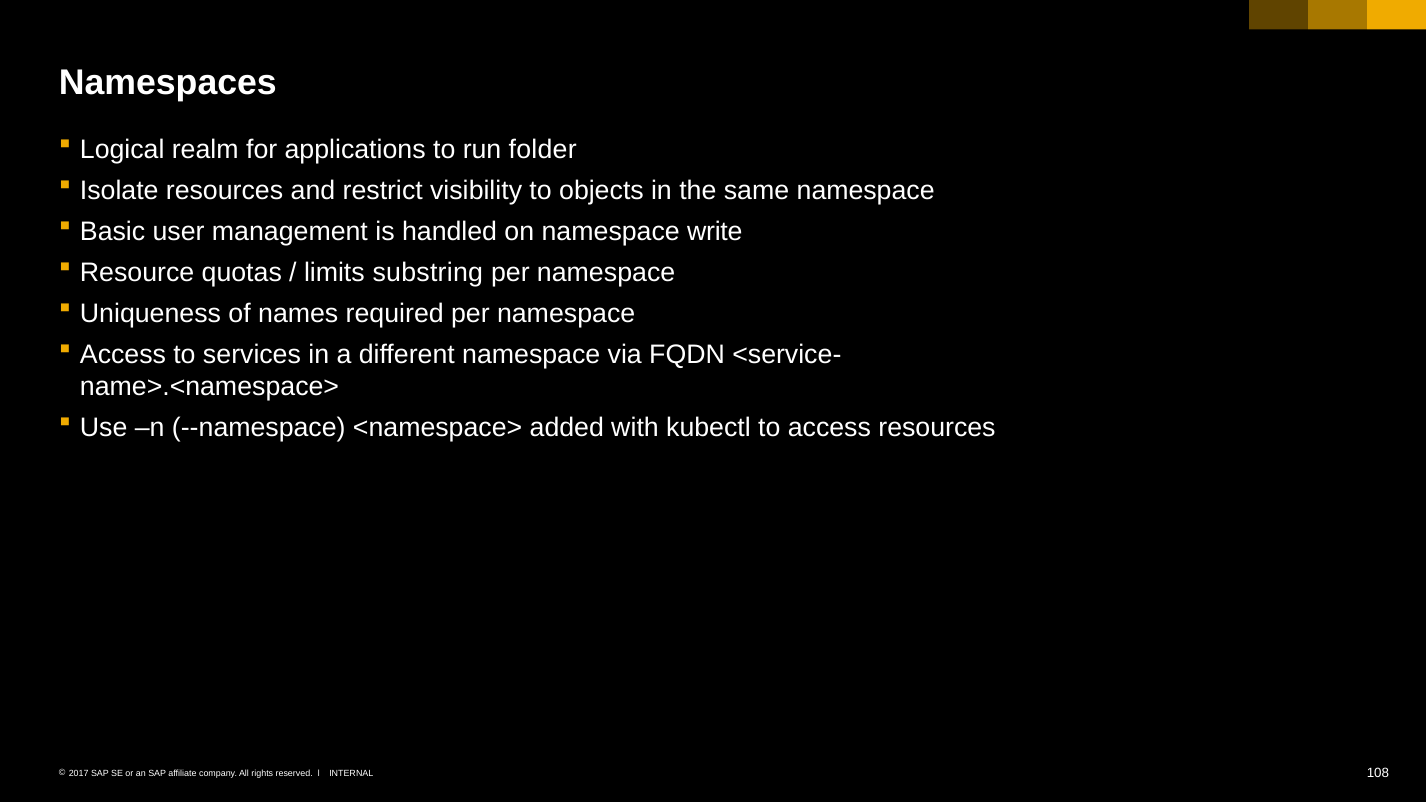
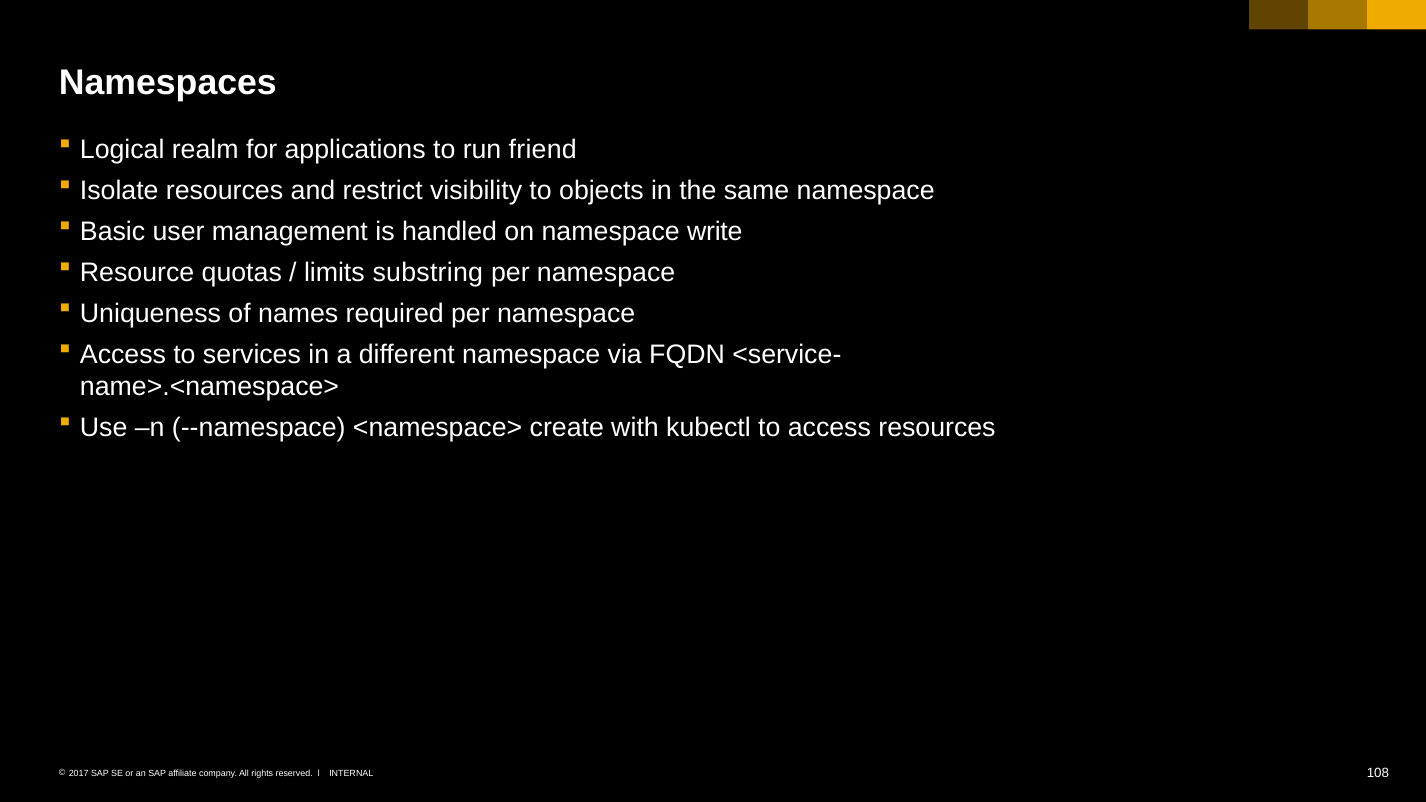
folder: folder -> friend
added: added -> create
